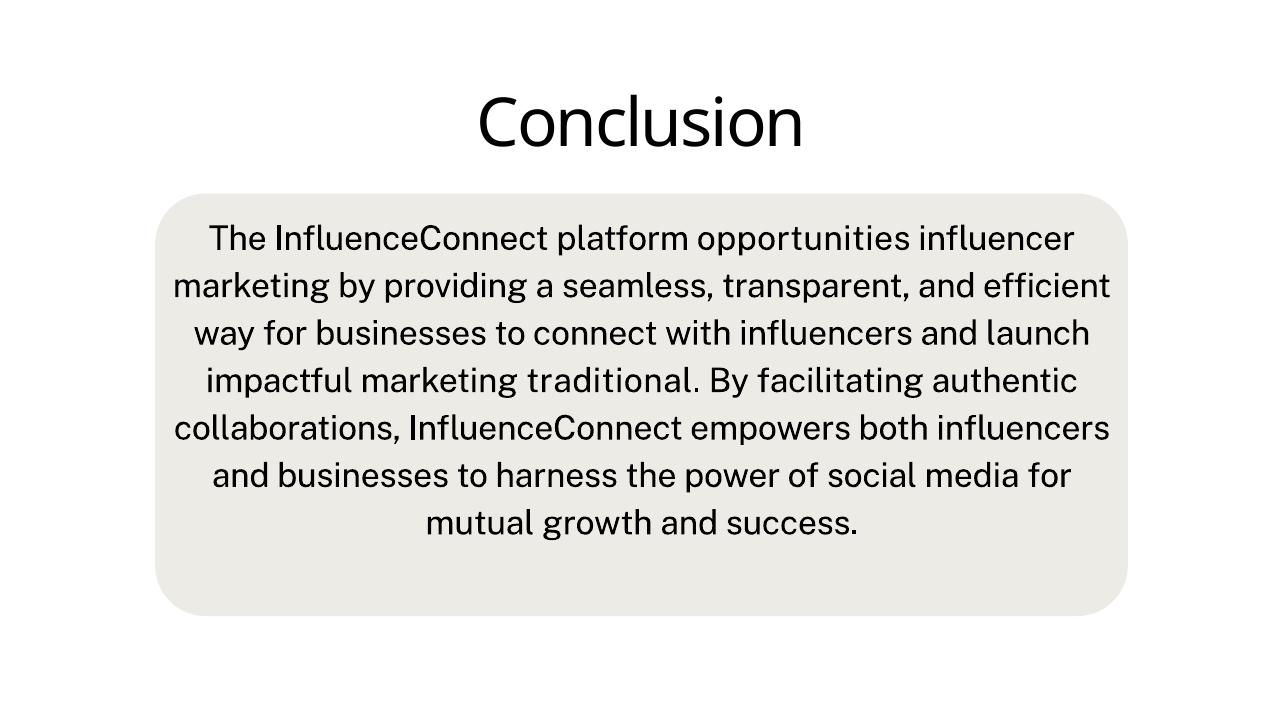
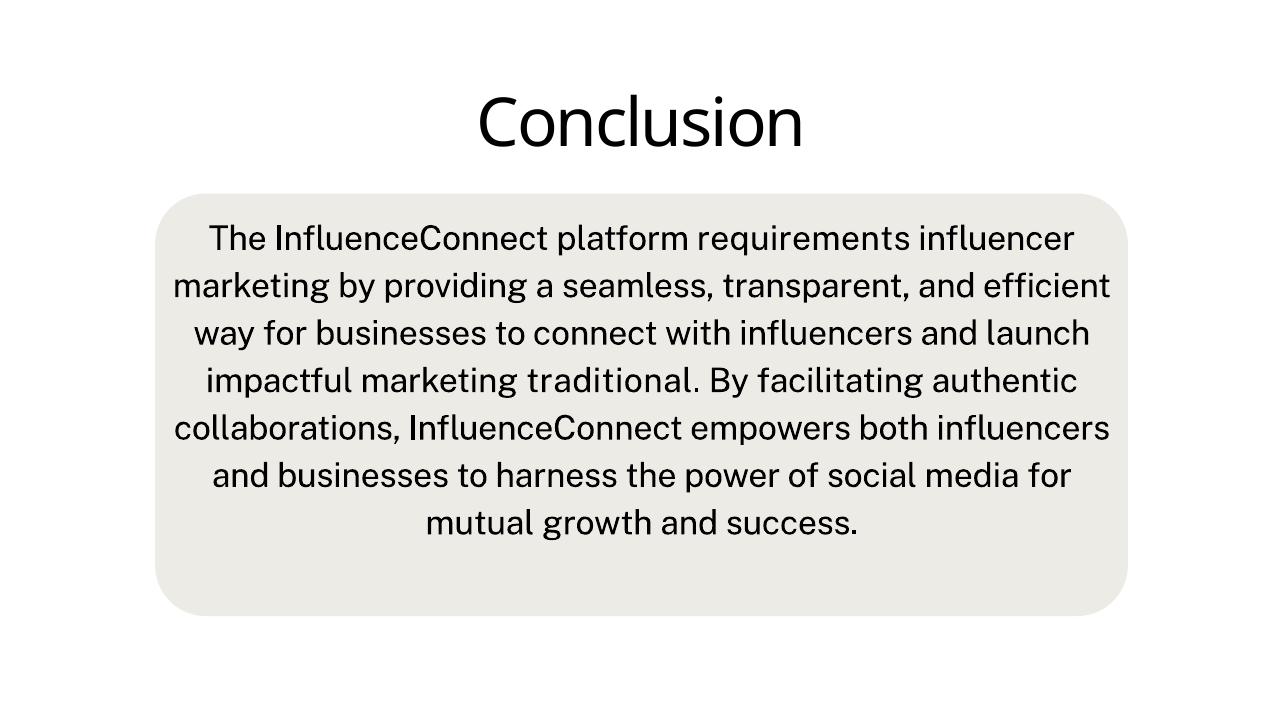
opportunities: opportunities -> requirements
